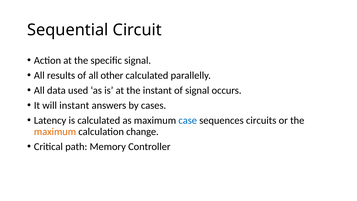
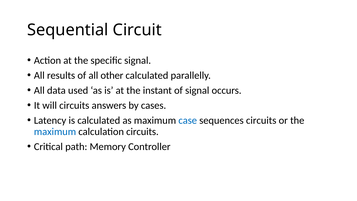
will instant: instant -> circuits
maximum at (55, 131) colour: orange -> blue
calculation change: change -> circuits
